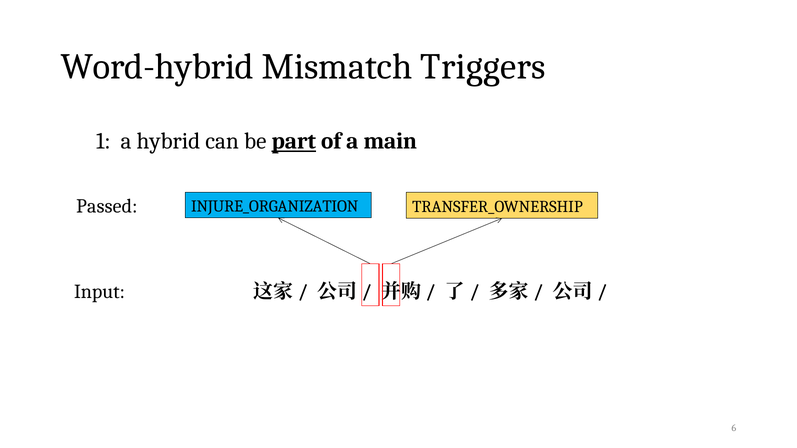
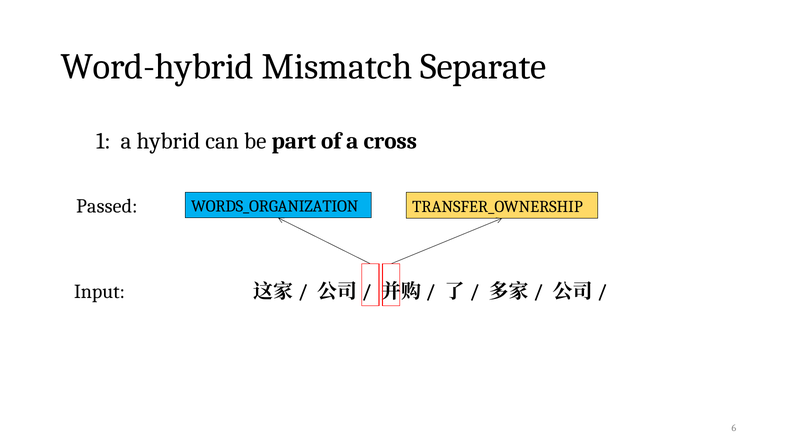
Triggers: Triggers -> Separate
part underline: present -> none
main: main -> cross
INJURE_ORGANIZATION: INJURE_ORGANIZATION -> WORDS_ORGANIZATION
